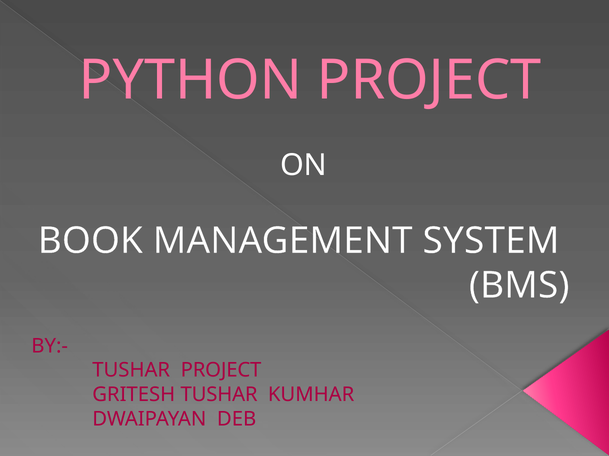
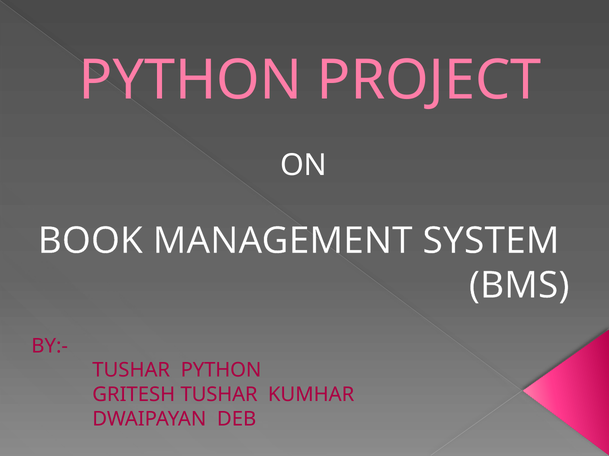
TUSHAR PROJECT: PROJECT -> PYTHON
